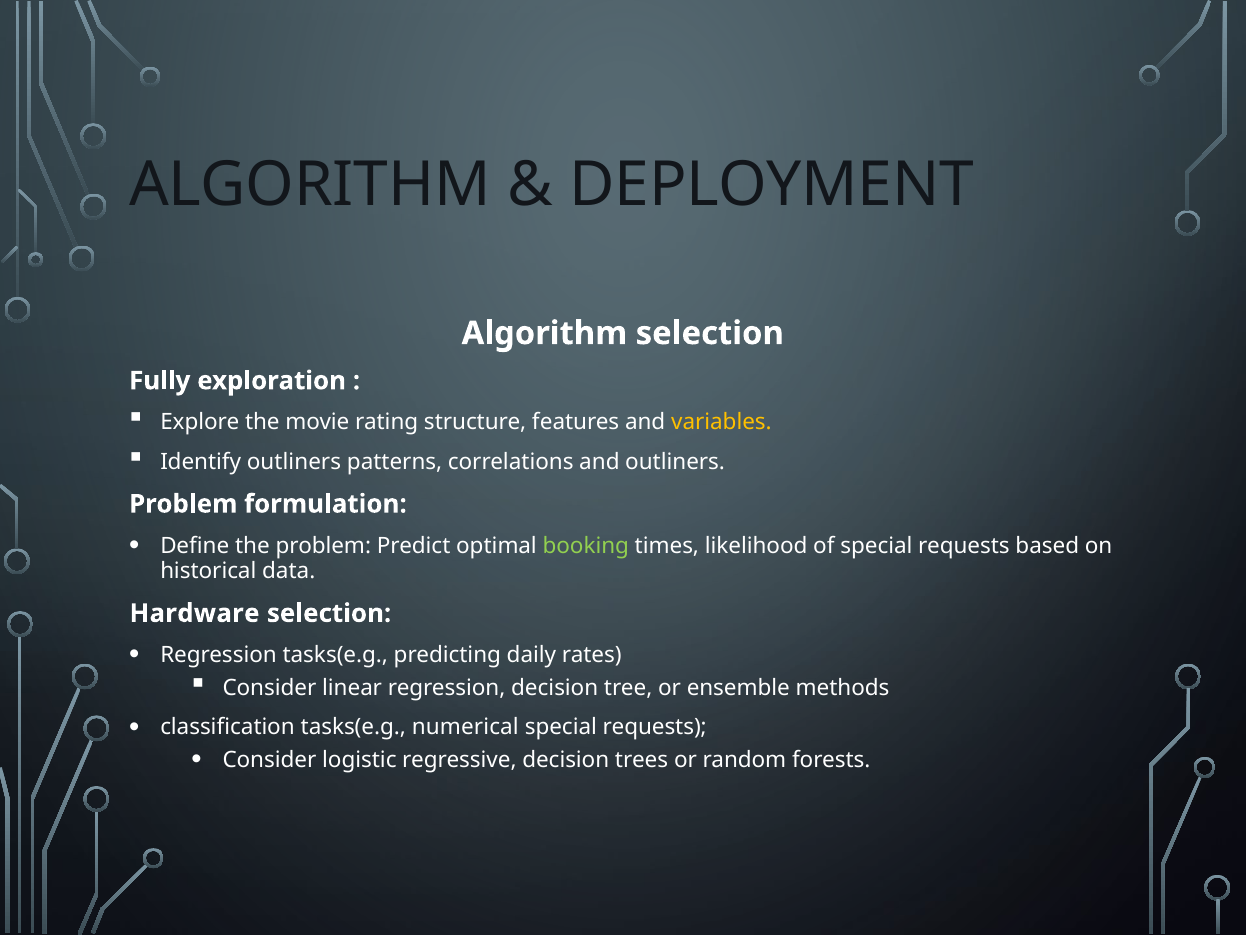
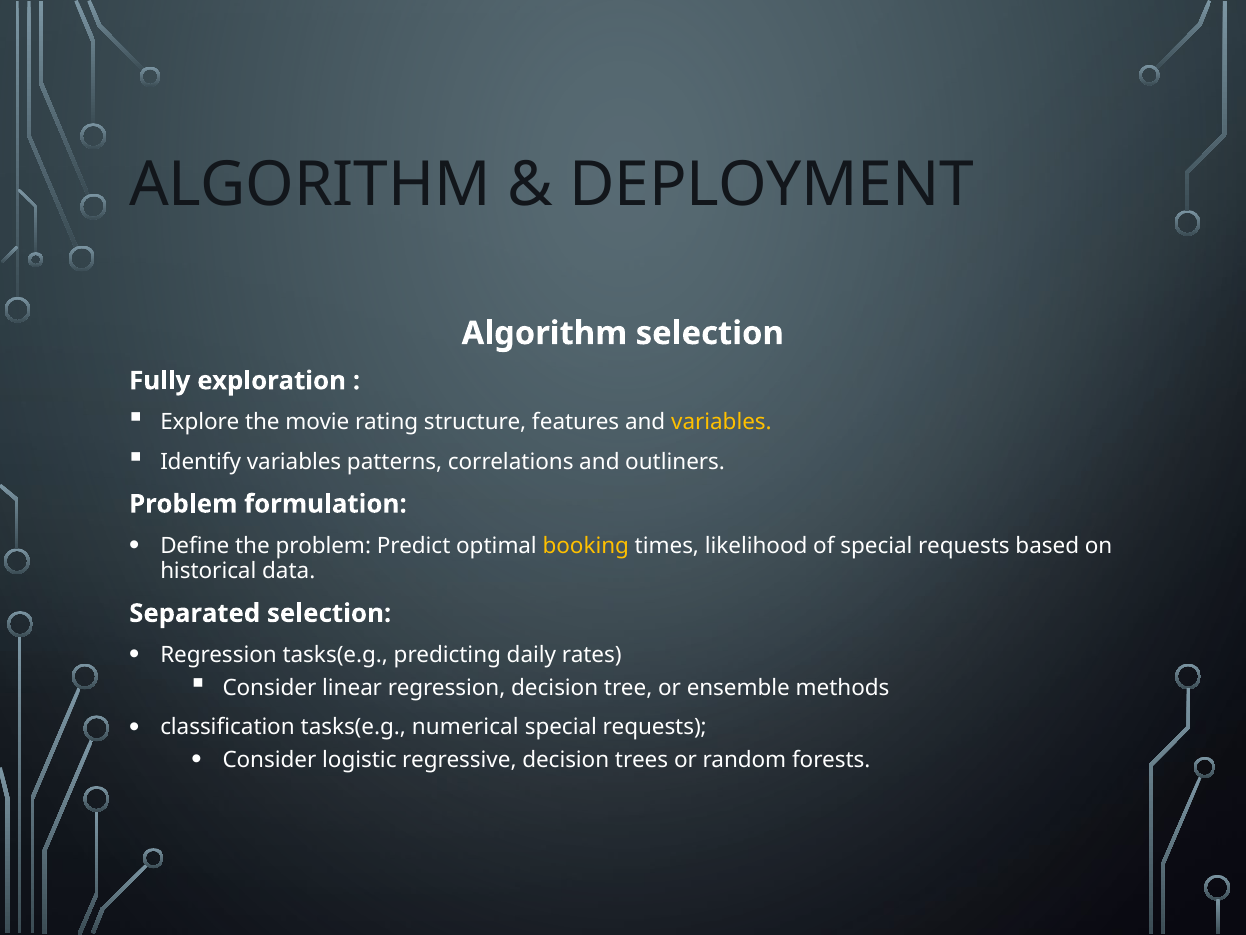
Identify outliners: outliners -> variables
booking colour: light green -> yellow
Hardware: Hardware -> Separated
